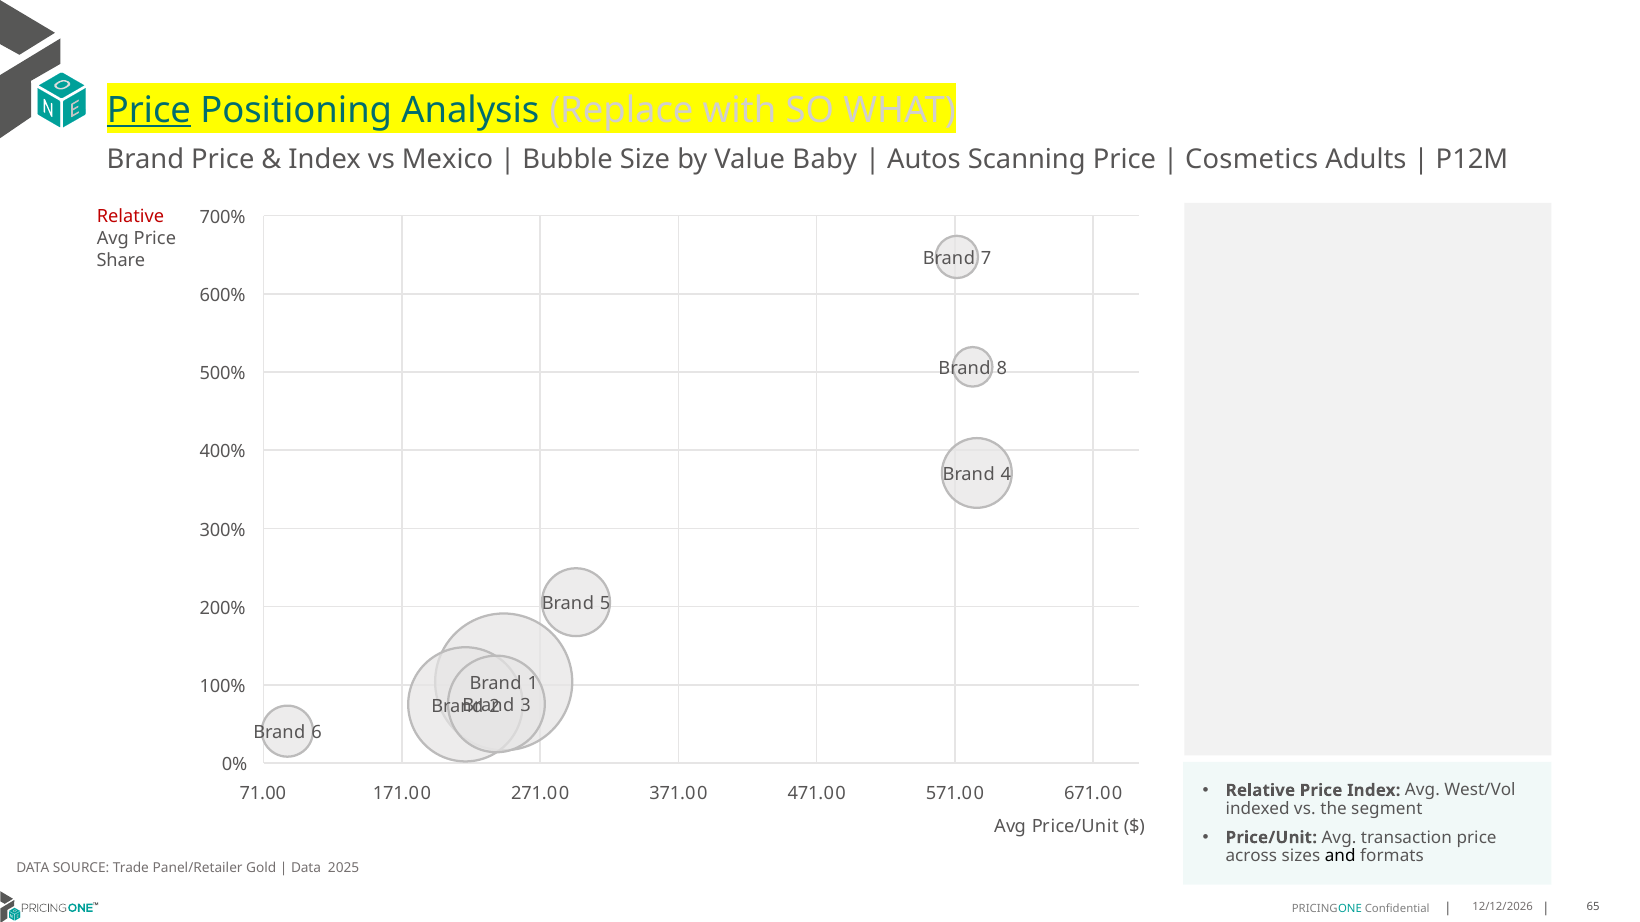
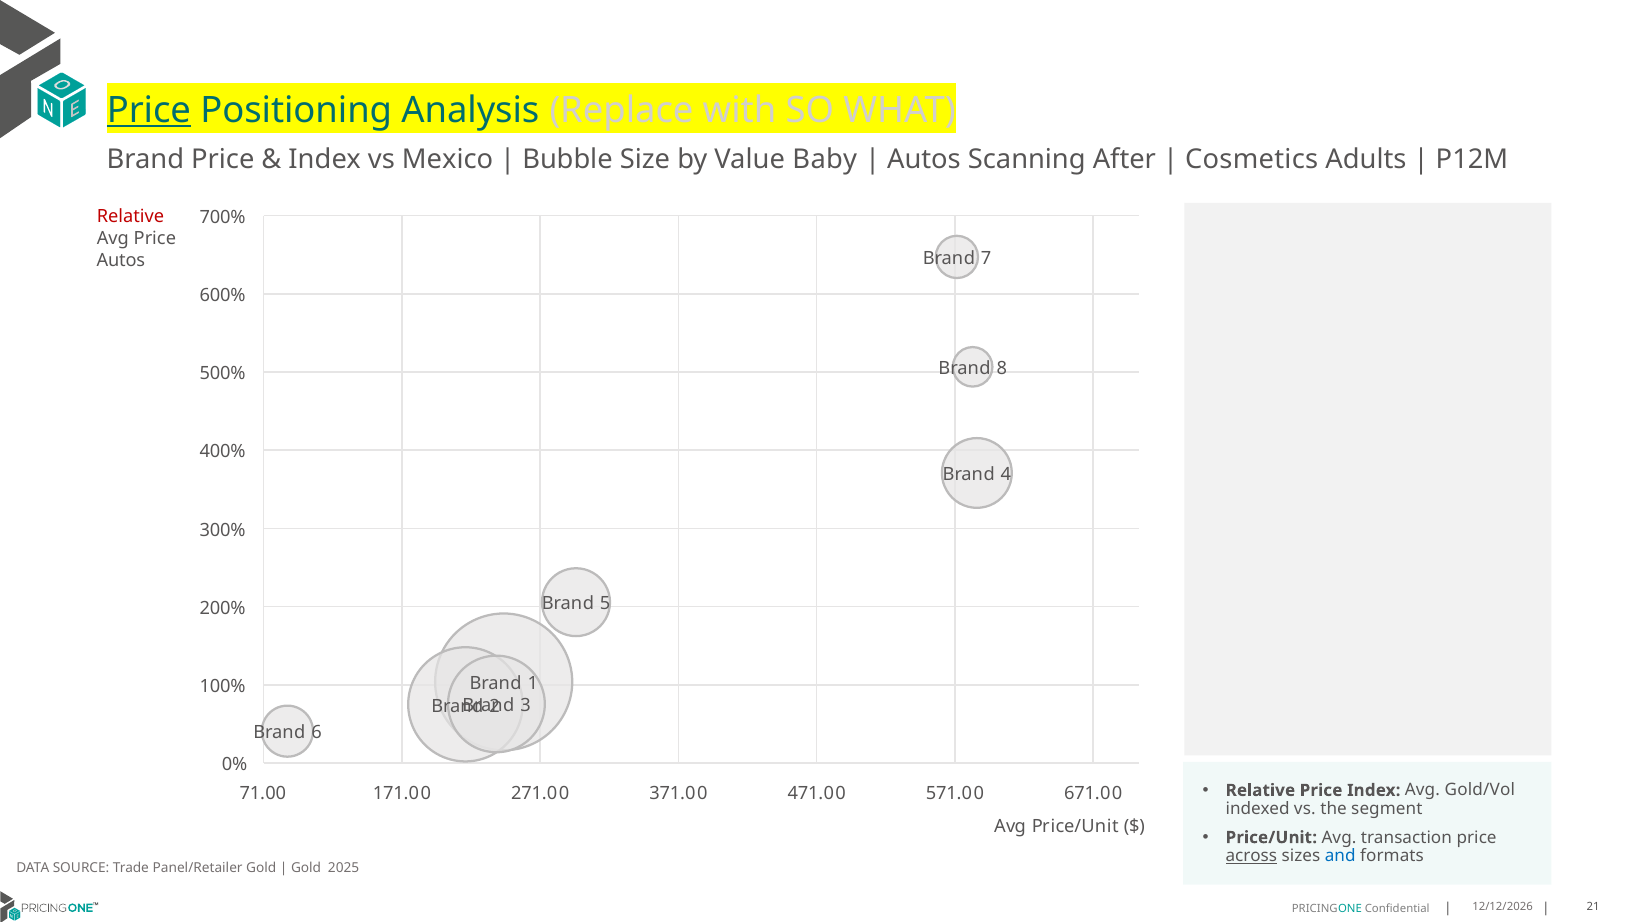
Scanning Price: Price -> After
Share at (121, 261): Share -> Autos
West/Vol: West/Vol -> Gold/Vol
across underline: none -> present
and colour: black -> blue
Data at (306, 869): Data -> Gold
65: 65 -> 21
